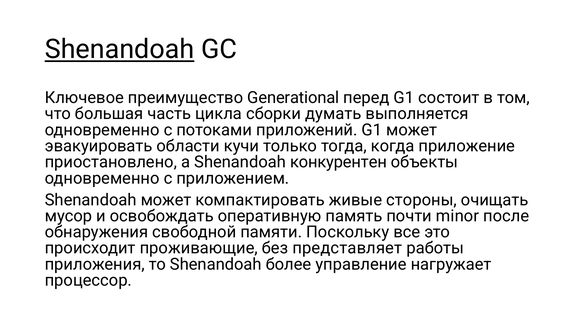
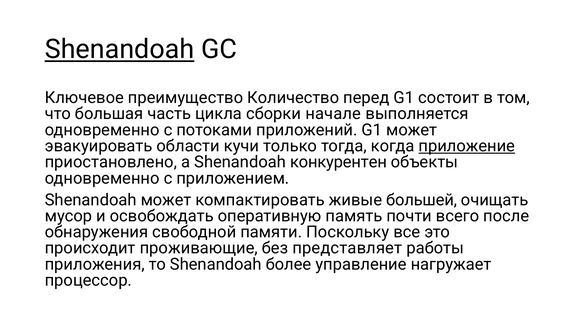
Generational: Generational -> Количество
думать: думать -> начале
приложение underline: none -> present
стороны: стороны -> большей
minor: minor -> всего
